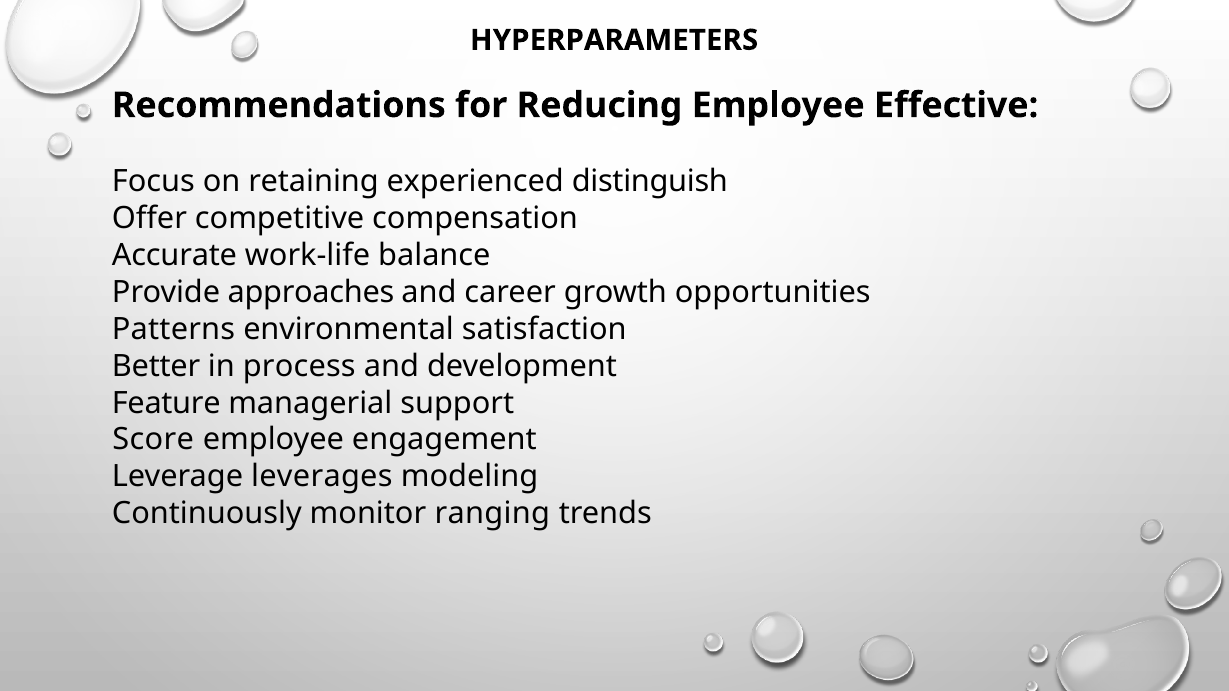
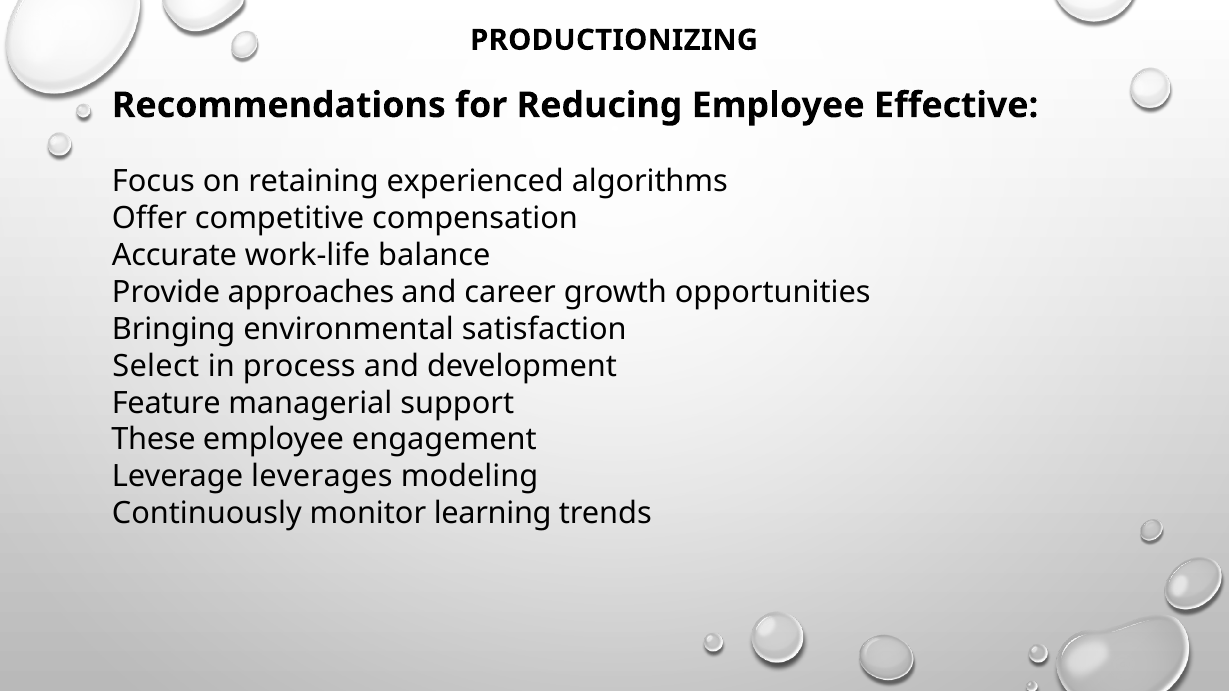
HYPERPARAMETERS: HYPERPARAMETERS -> PRODUCTIONIZING
distinguish: distinguish -> algorithms
Patterns: Patterns -> Bringing
Better: Better -> Select
Score: Score -> These
ranging: ranging -> learning
